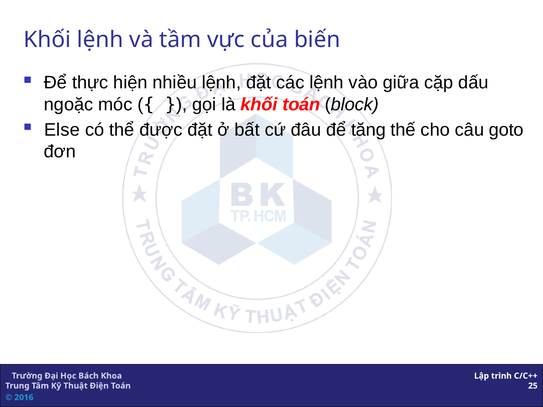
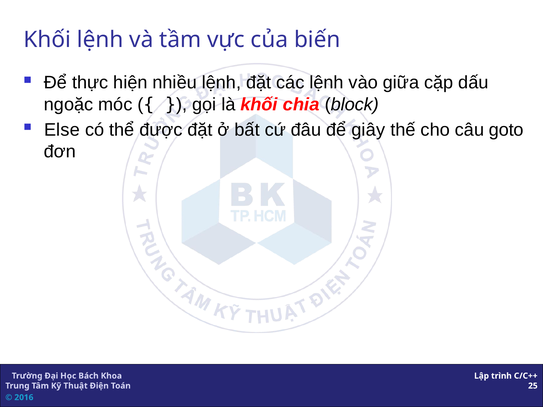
toán: toán -> chia
tăng: tăng -> giây
